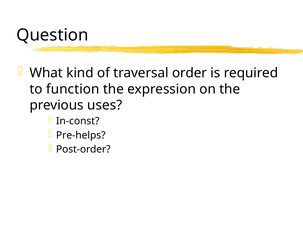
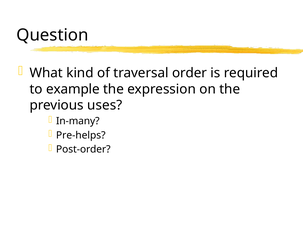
function: function -> example
In-const: In-const -> In-many
